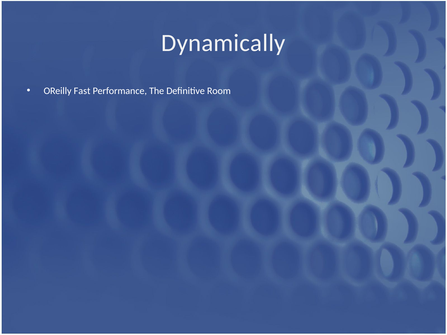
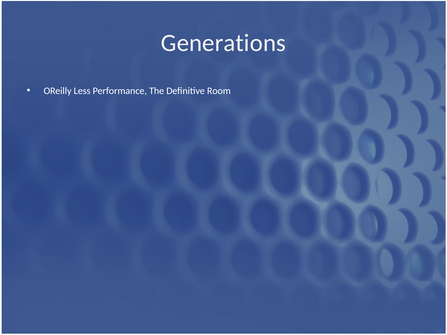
Dynamically: Dynamically -> Generations
Fast: Fast -> Less
